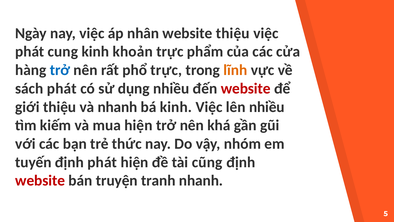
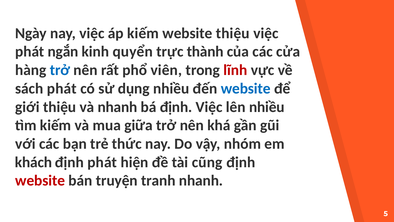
áp nhân: nhân -> kiếm
cung: cung -> ngắn
khoản: khoản -> quyển
phẩm: phẩm -> thành
phổ trực: trực -> viên
lĩnh colour: orange -> red
website at (246, 88) colour: red -> blue
bá kinh: kinh -> định
mua hiện: hiện -> giữa
tuyến: tuyến -> khách
